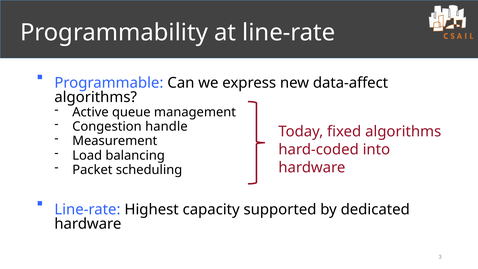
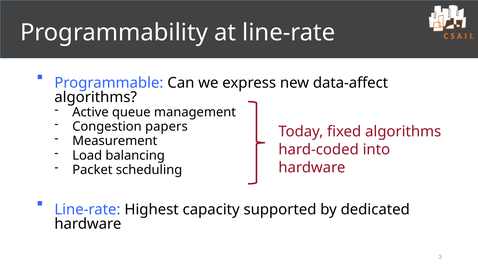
handle: handle -> papers
